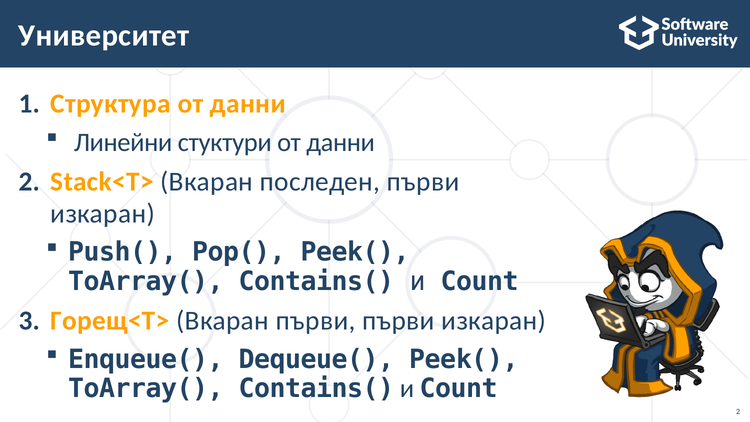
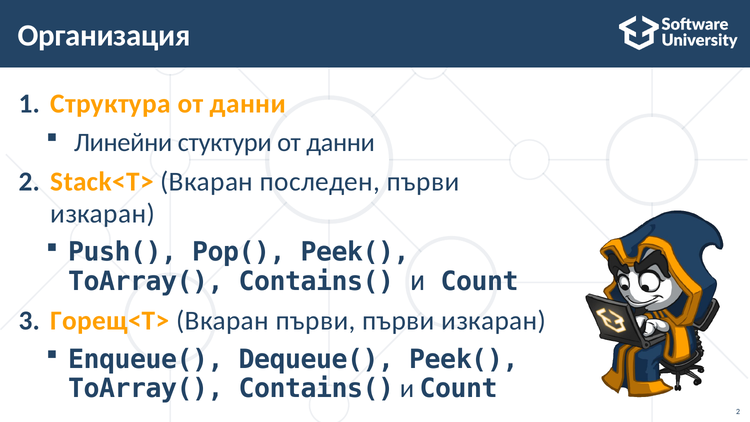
Университет: Университет -> Организация
